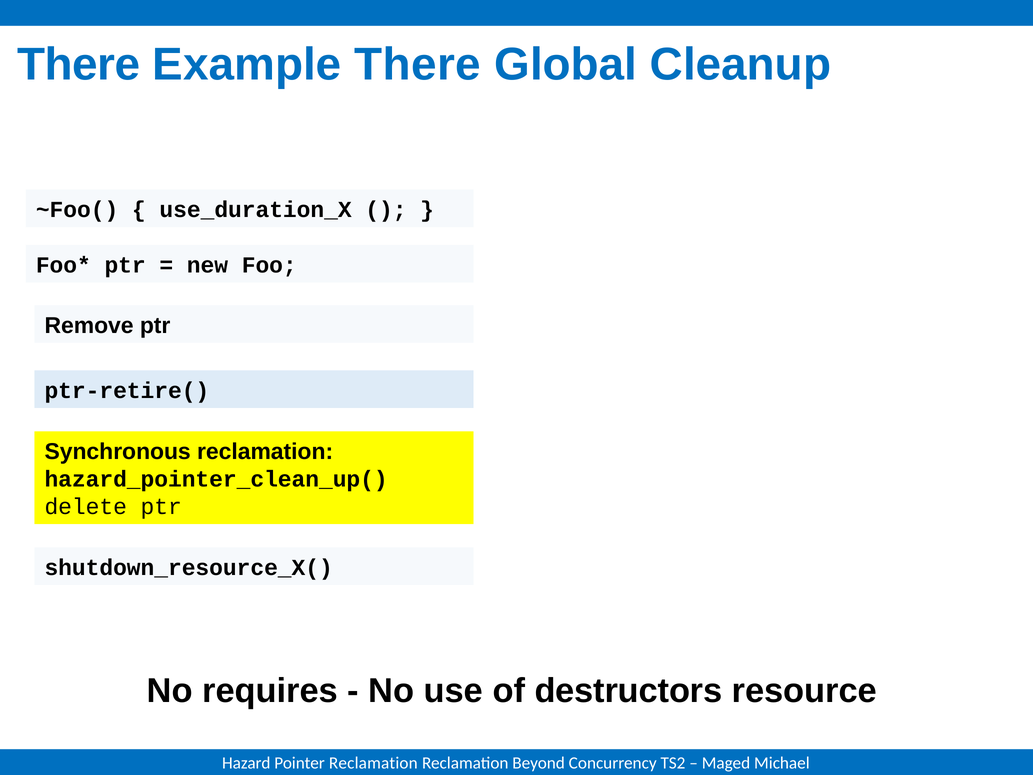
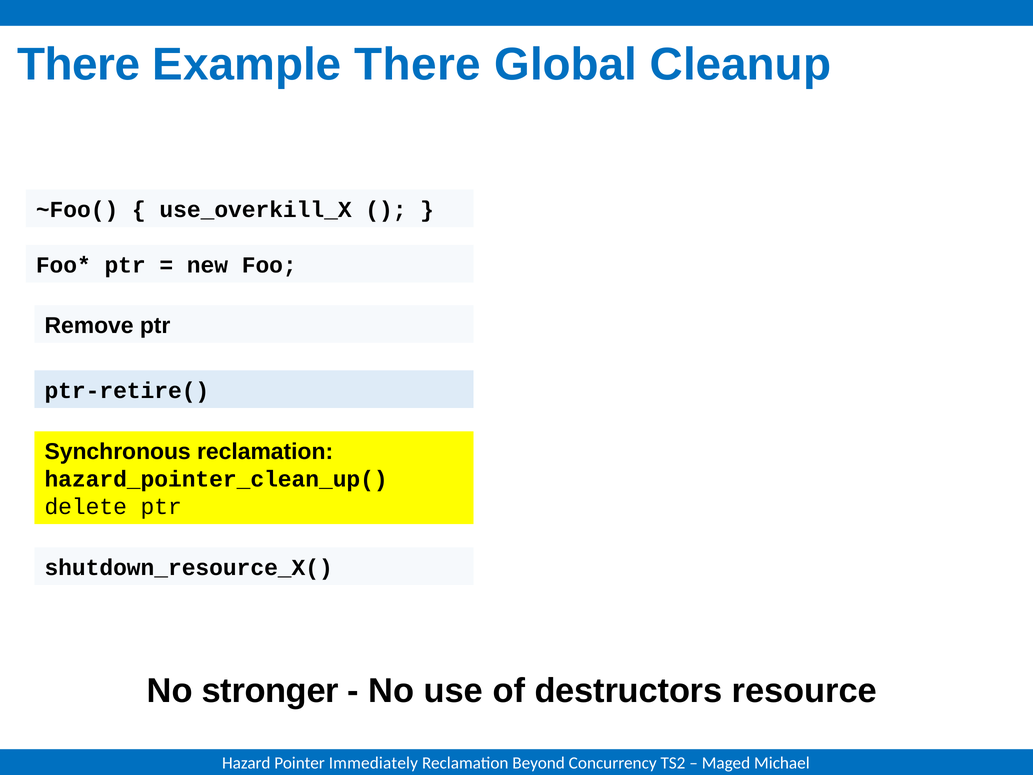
use_duration_X: use_duration_X -> use_overkill_X
requires: requires -> stronger
Pointer Reclamation: Reclamation -> Immediately
